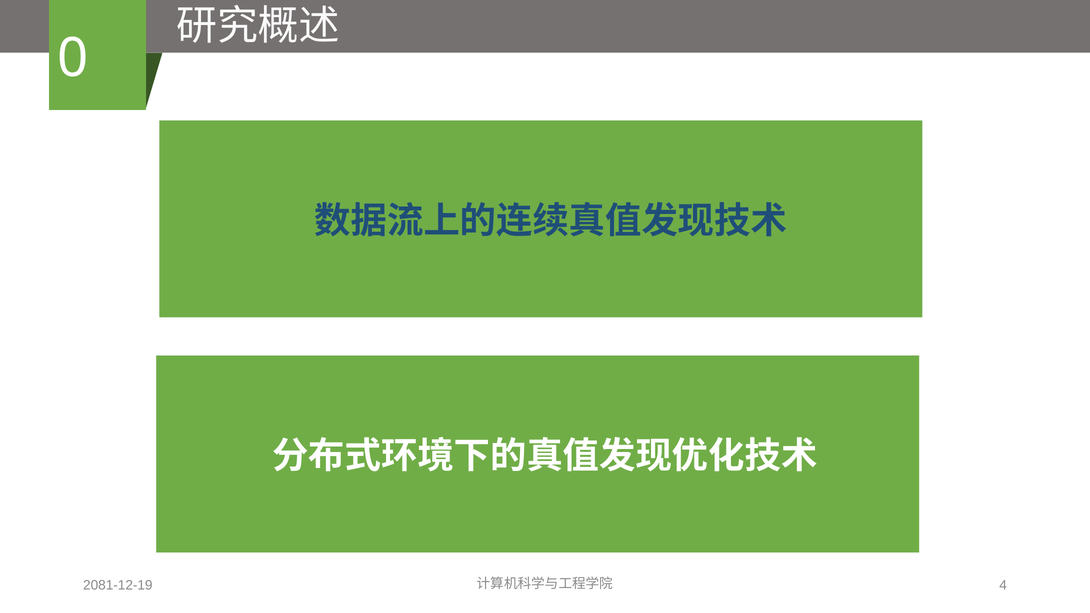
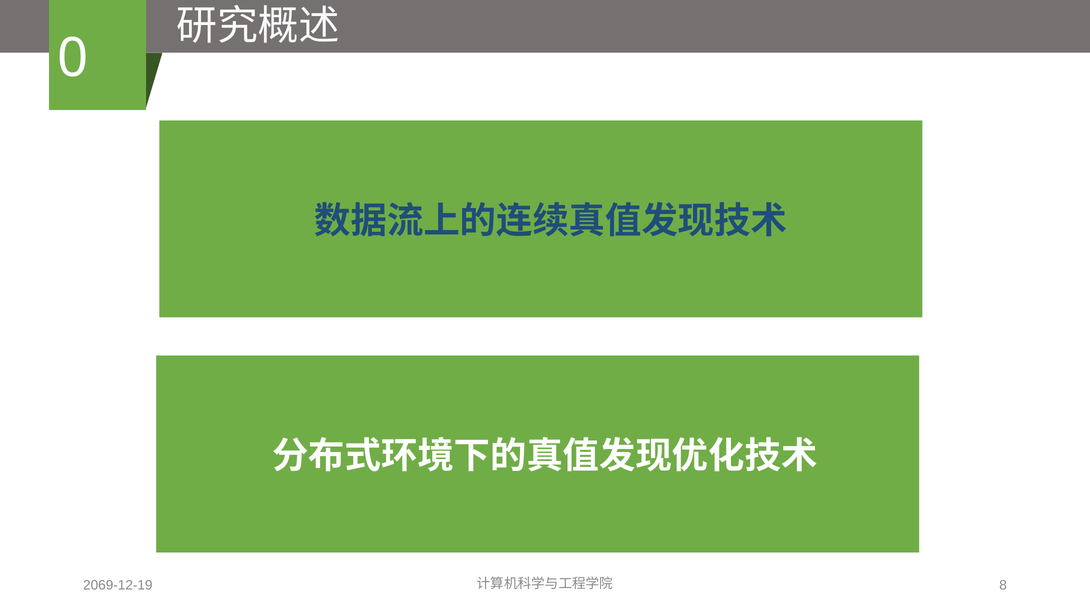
4: 4 -> 8
2081-12-19: 2081-12-19 -> 2069-12-19
